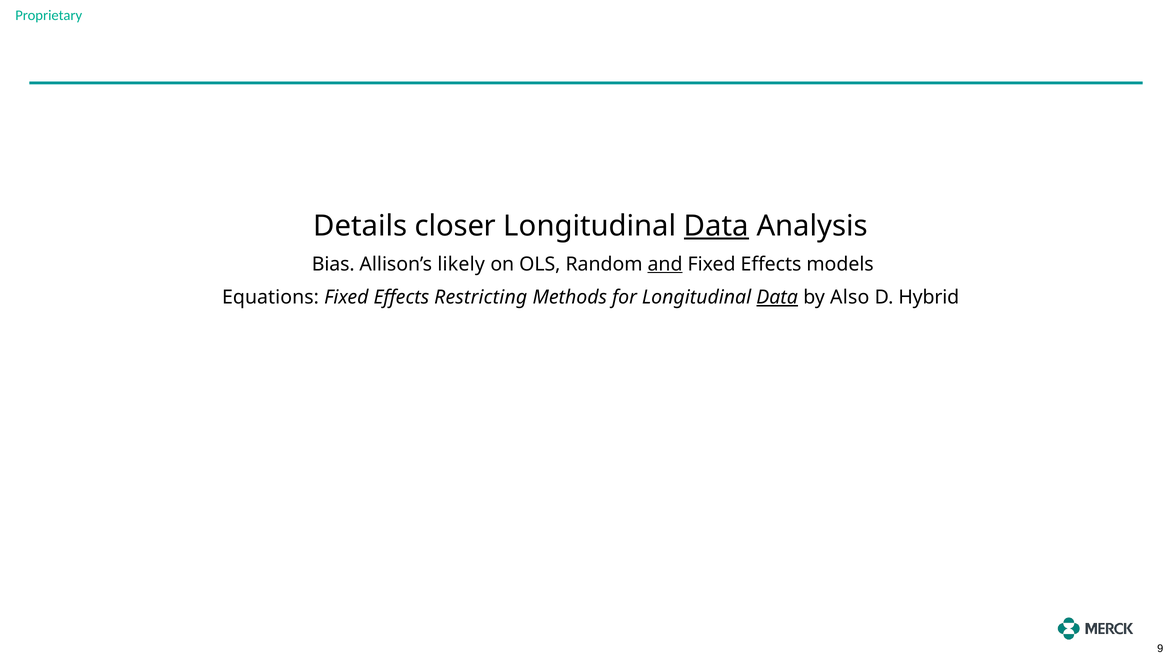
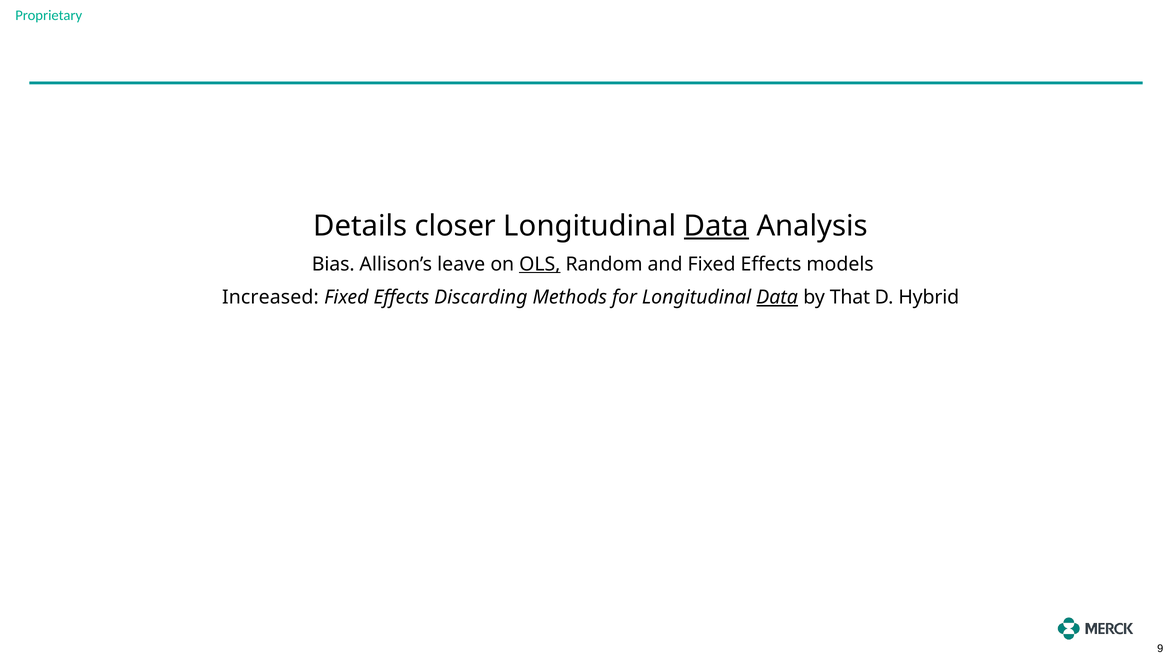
likely: likely -> leave
OLS underline: none -> present
and underline: present -> none
Equations: Equations -> Increased
Restricting: Restricting -> Discarding
Also: Also -> That
